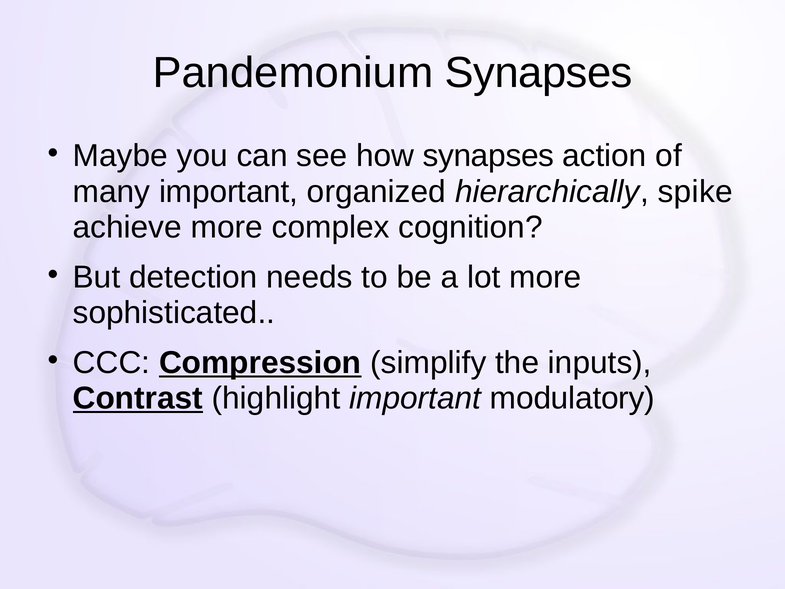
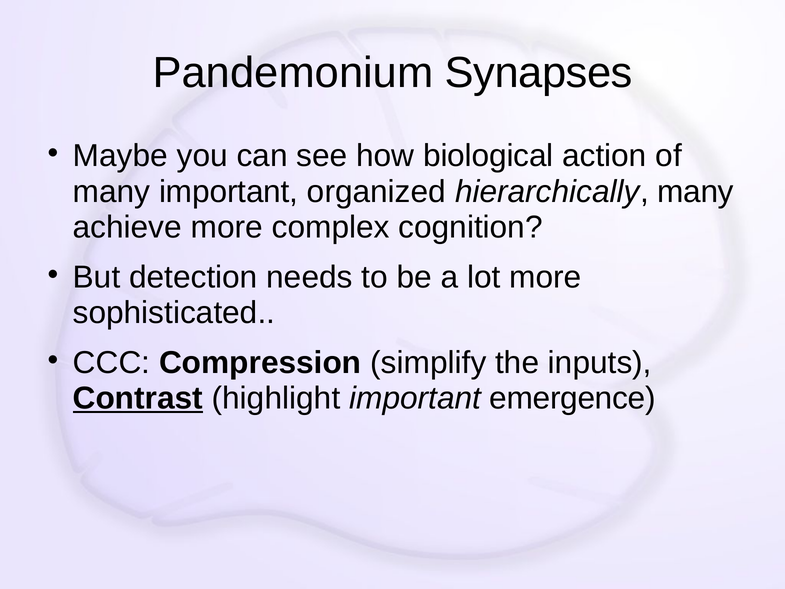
how synapses: synapses -> biological
hierarchically spike: spike -> many
Compression underline: present -> none
modulatory: modulatory -> emergence
